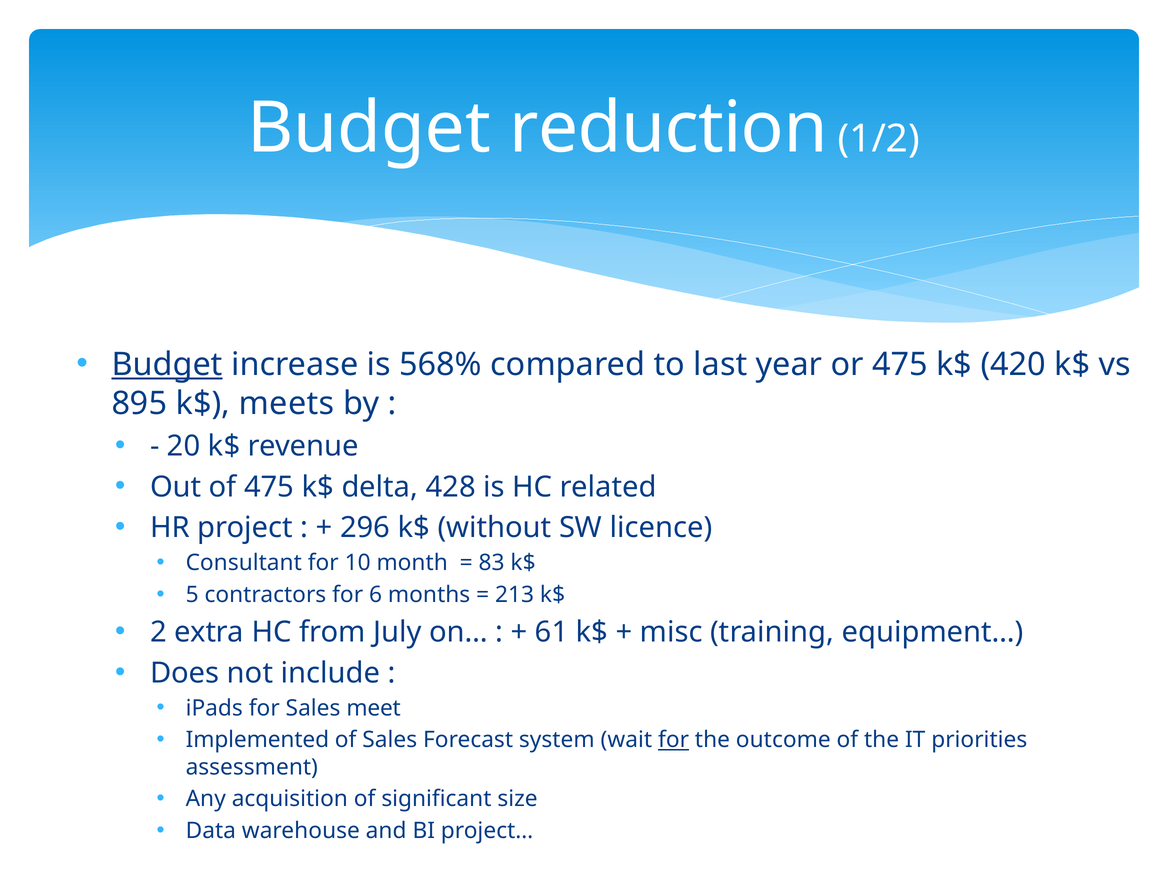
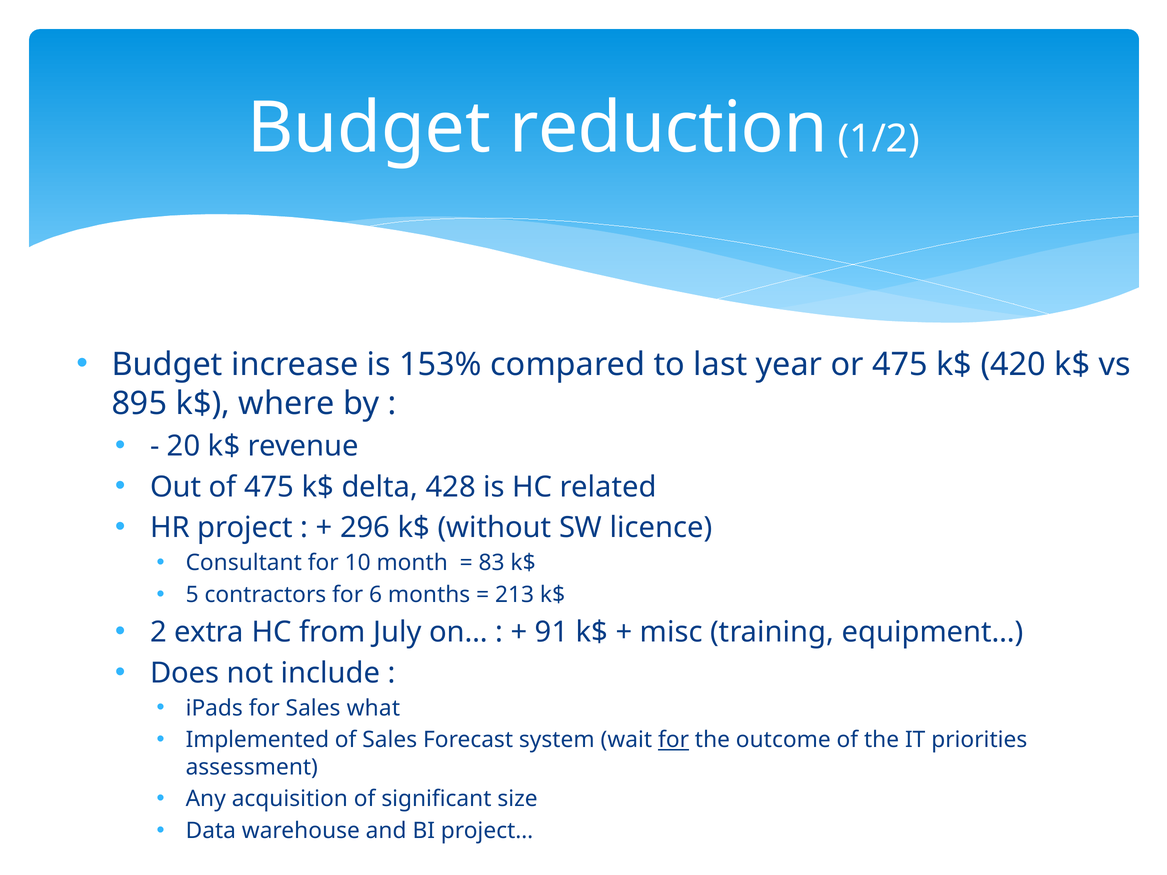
Budget at (167, 365) underline: present -> none
568%: 568% -> 153%
meets: meets -> where
61: 61 -> 91
meet: meet -> what
